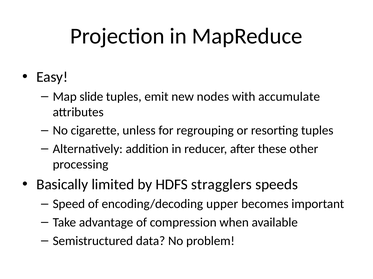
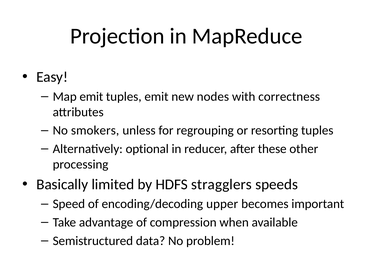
Map slide: slide -> emit
accumulate: accumulate -> correctness
cigarette: cigarette -> smokers
addition: addition -> optional
